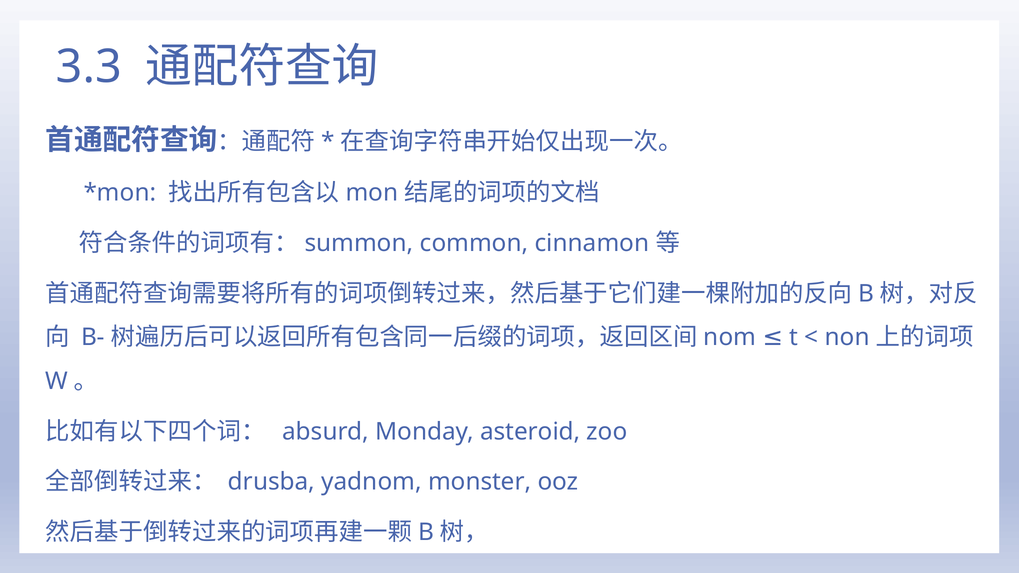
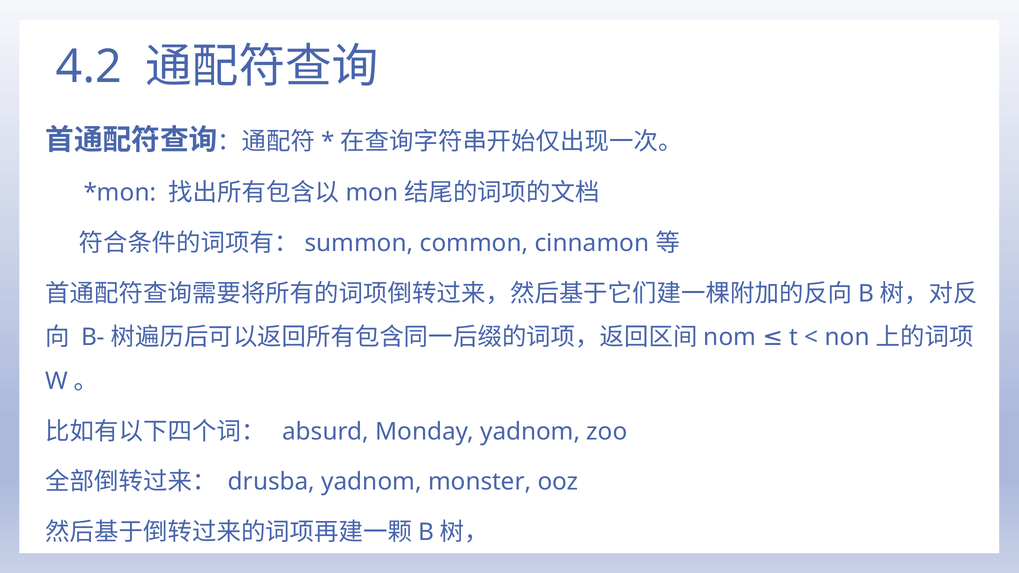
3.3: 3.3 -> 4.2
Monday asteroid: asteroid -> yadnom
